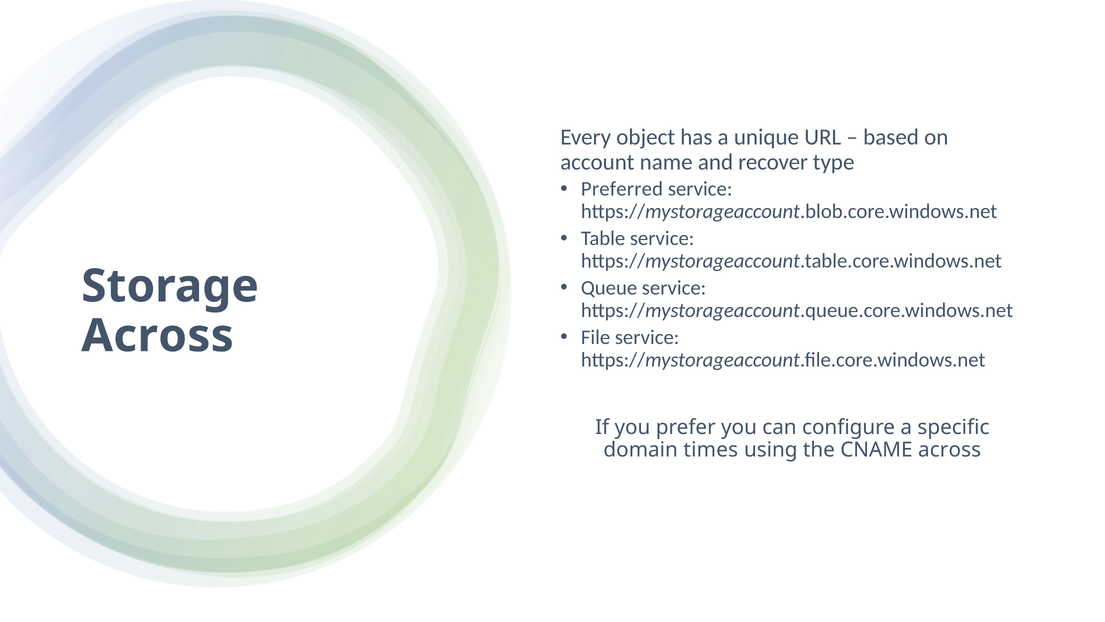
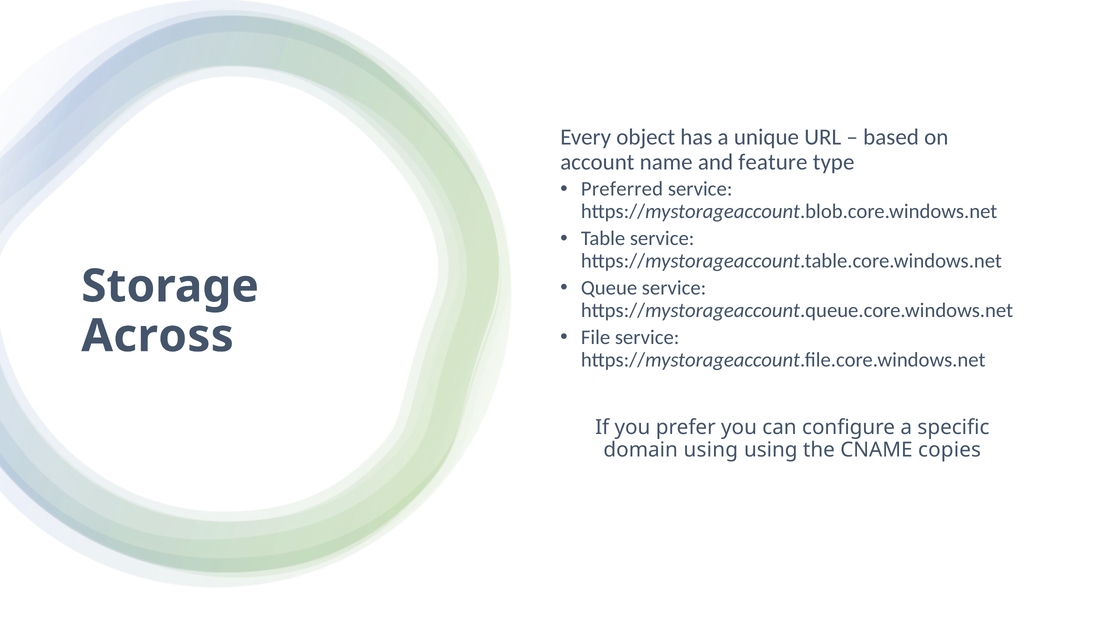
recover: recover -> feature
domain times: times -> using
CNAME across: across -> copies
